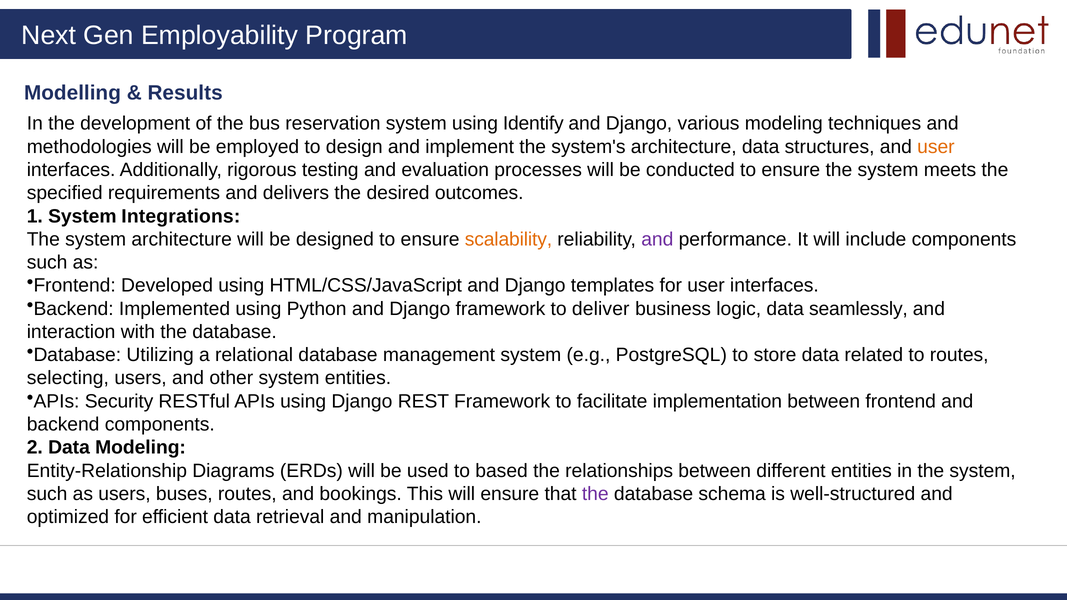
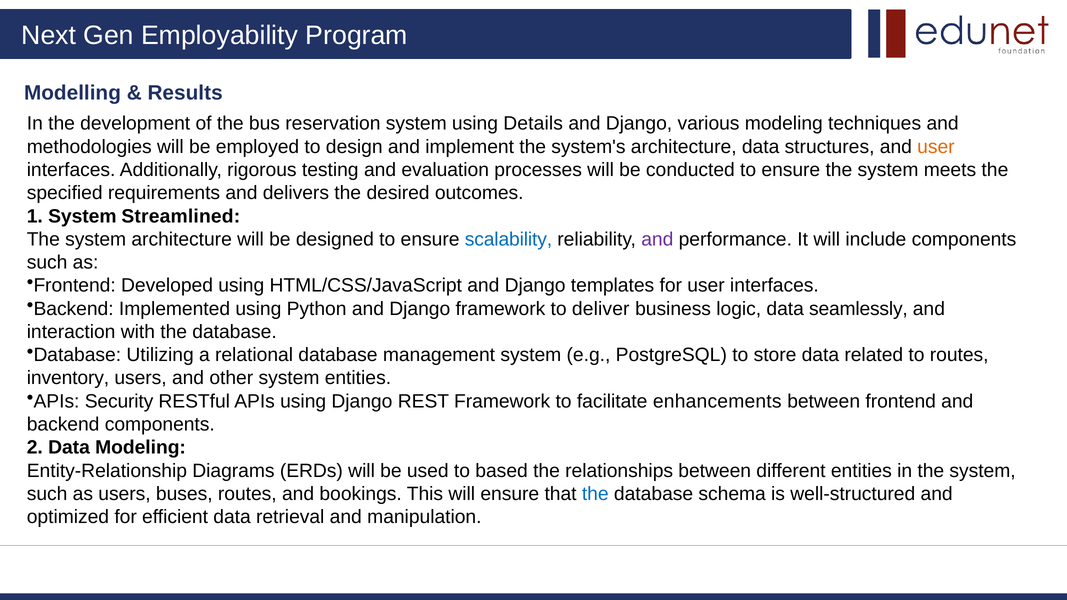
Identify: Identify -> Details
Integrations: Integrations -> Streamlined
scalability colour: orange -> blue
selecting: selecting -> inventory
implementation: implementation -> enhancements
the at (595, 494) colour: purple -> blue
